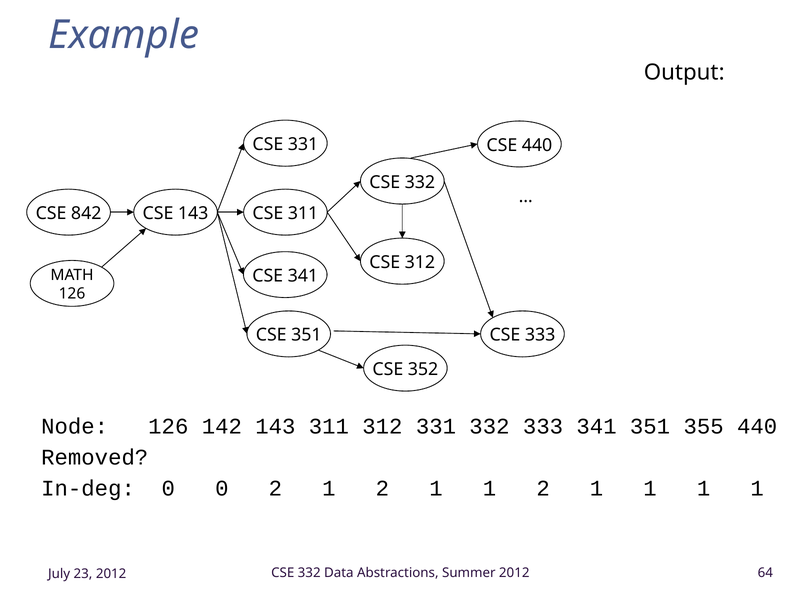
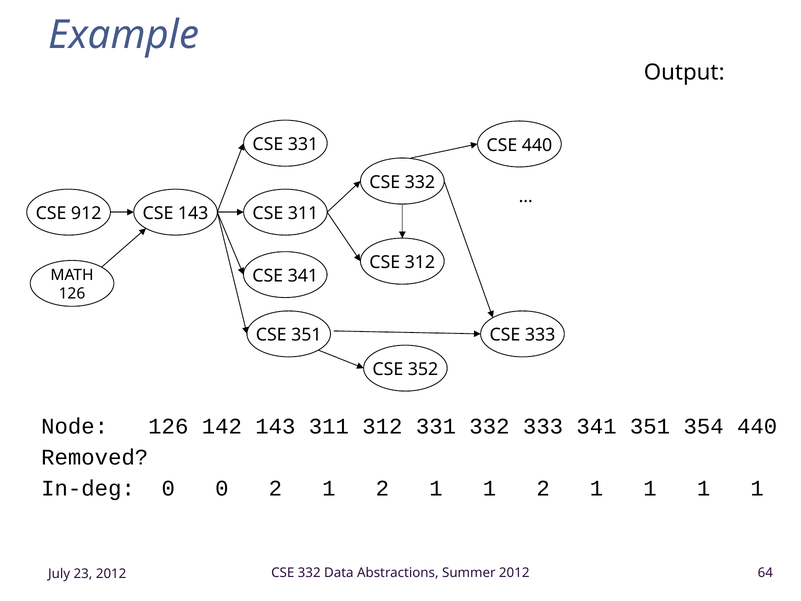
842: 842 -> 912
355: 355 -> 354
